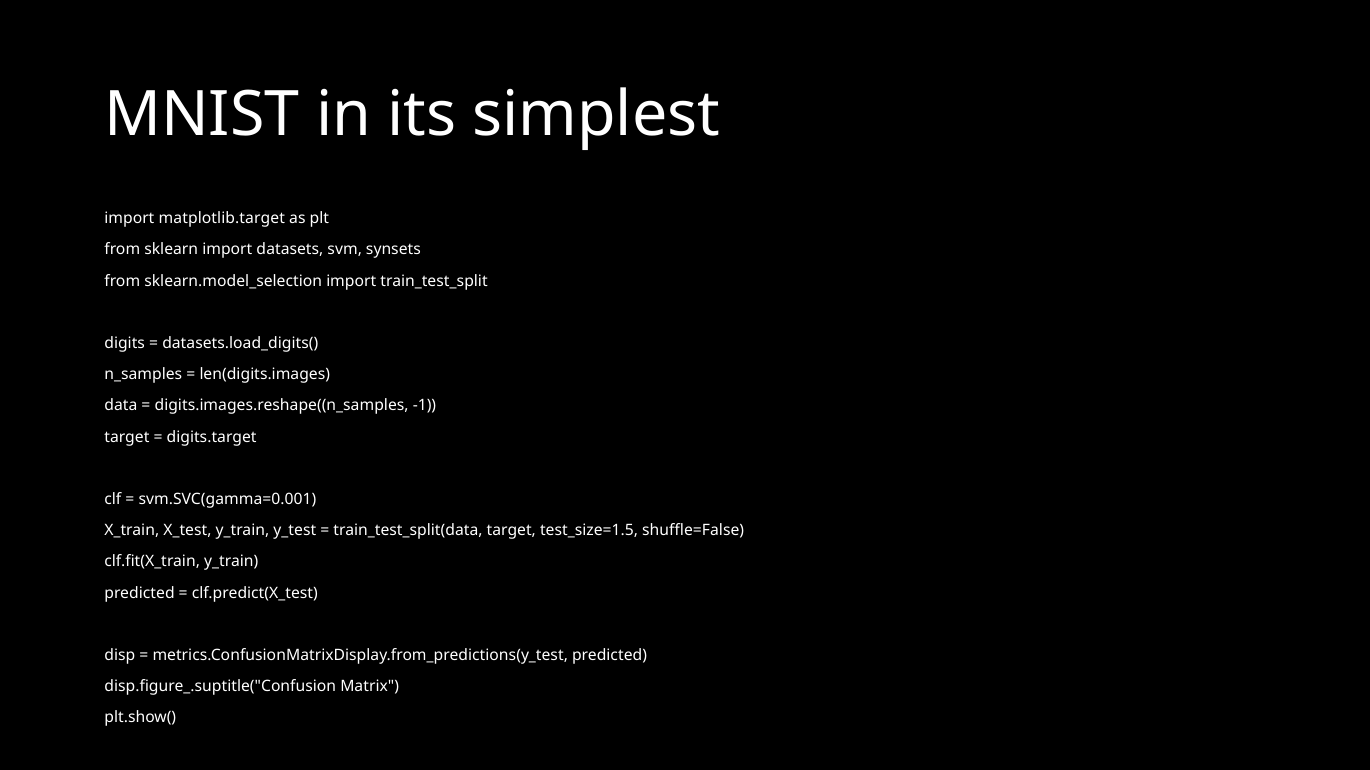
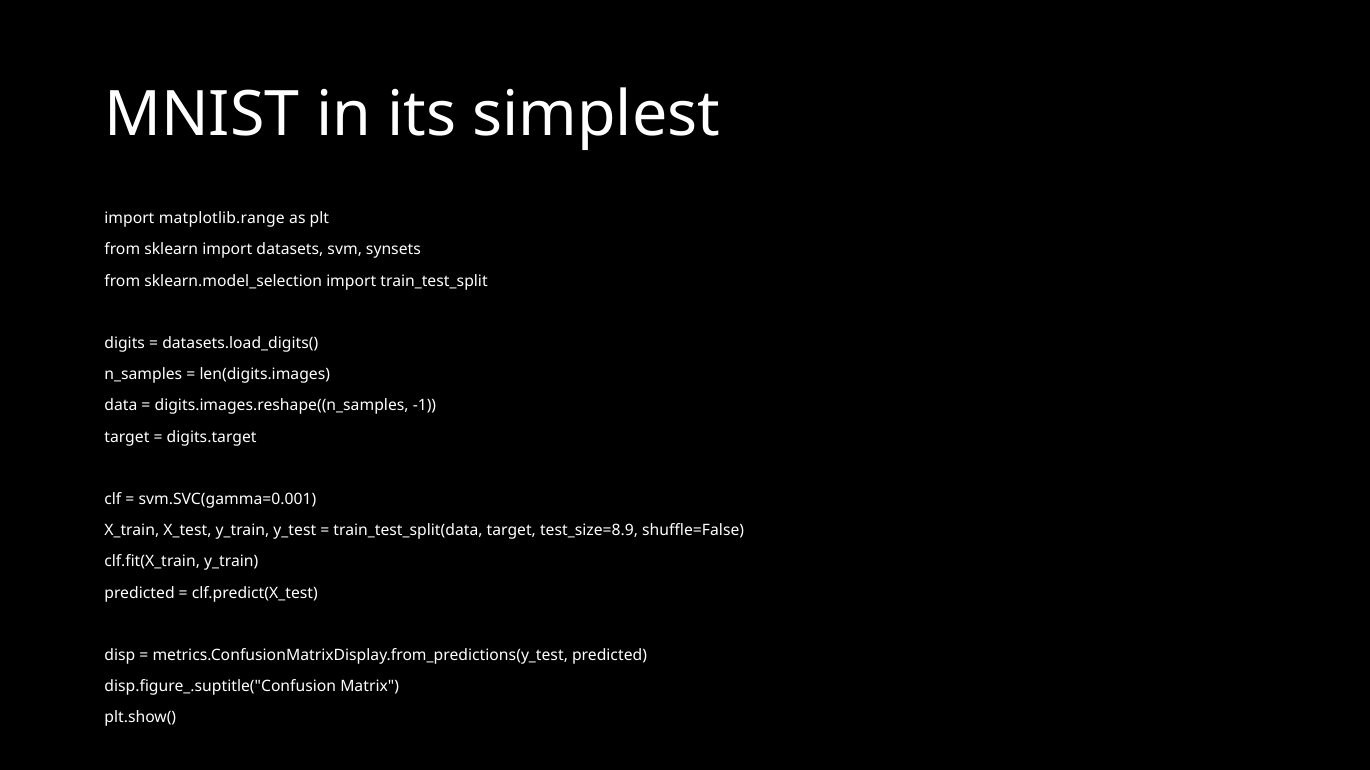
matplotlib.target: matplotlib.target -> matplotlib.range
test_size=1.5: test_size=1.5 -> test_size=8.9
